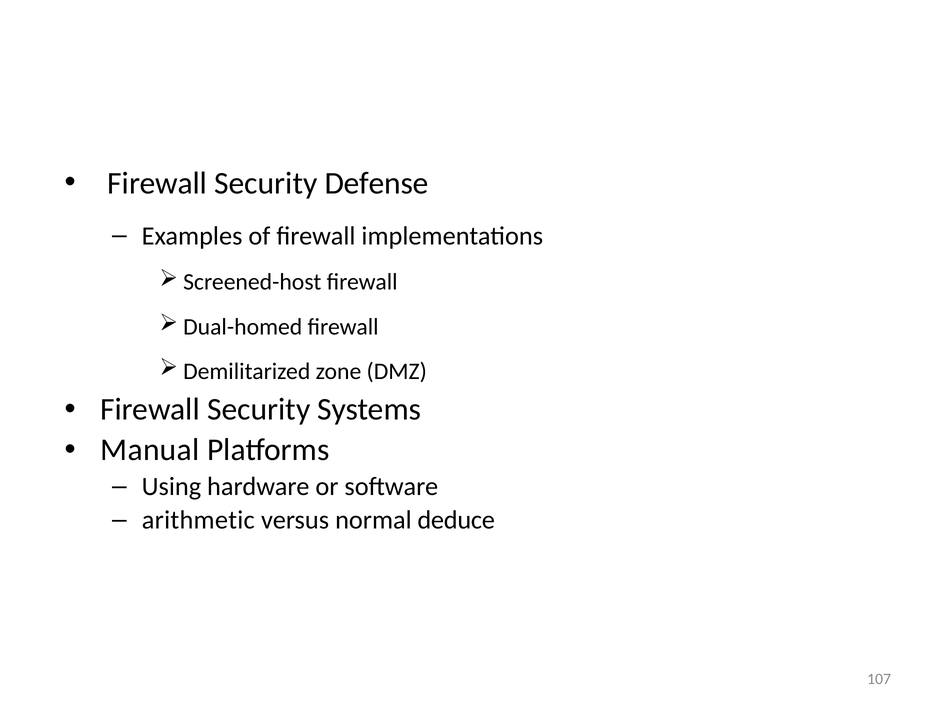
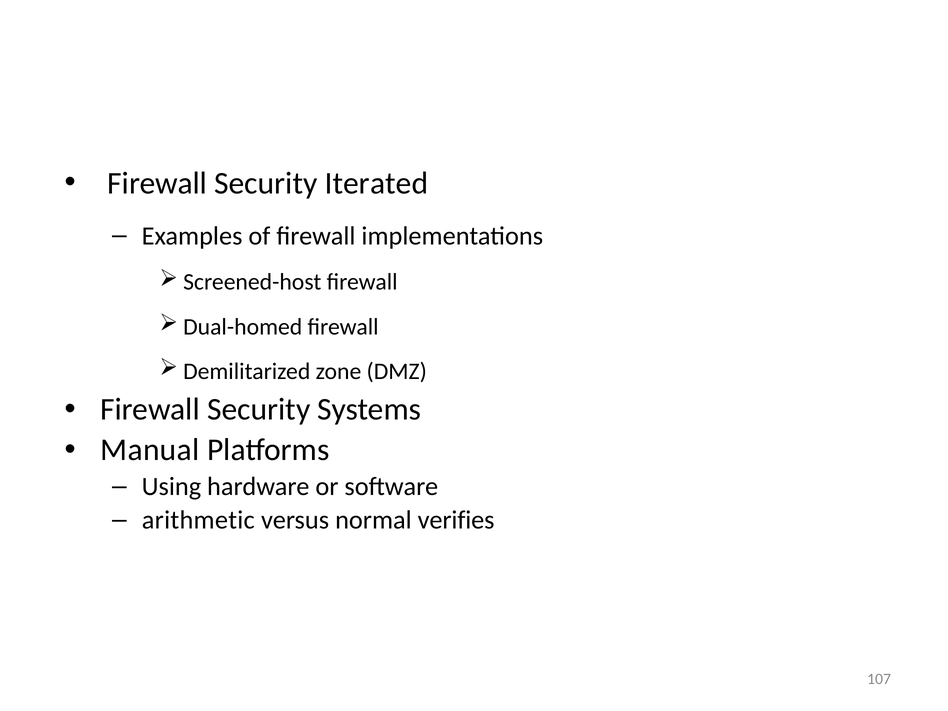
Defense: Defense -> Iterated
deduce: deduce -> verifies
